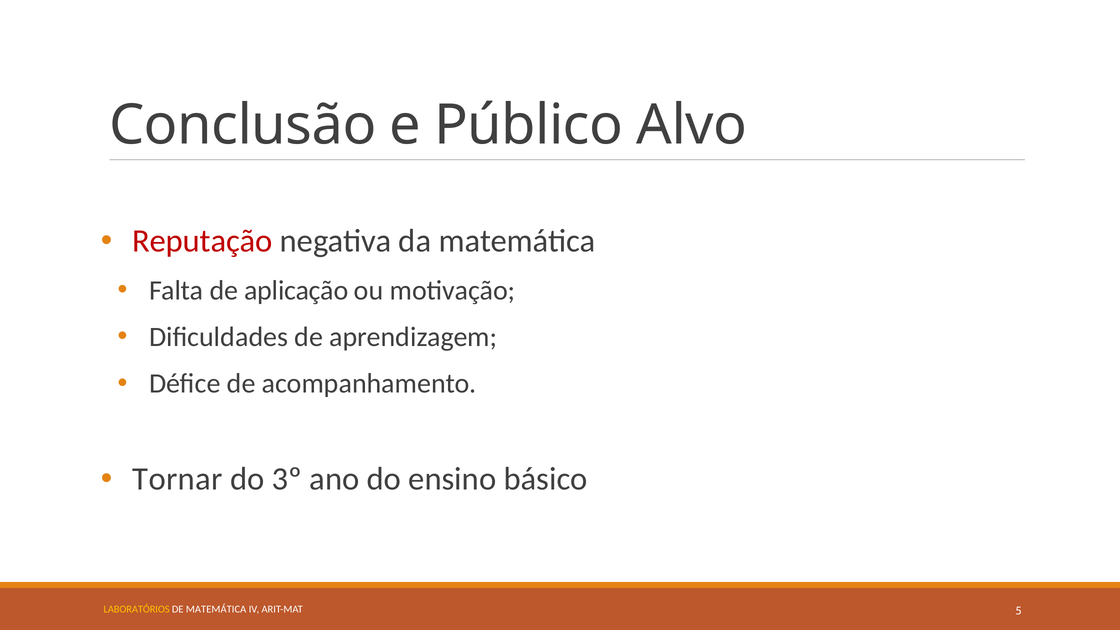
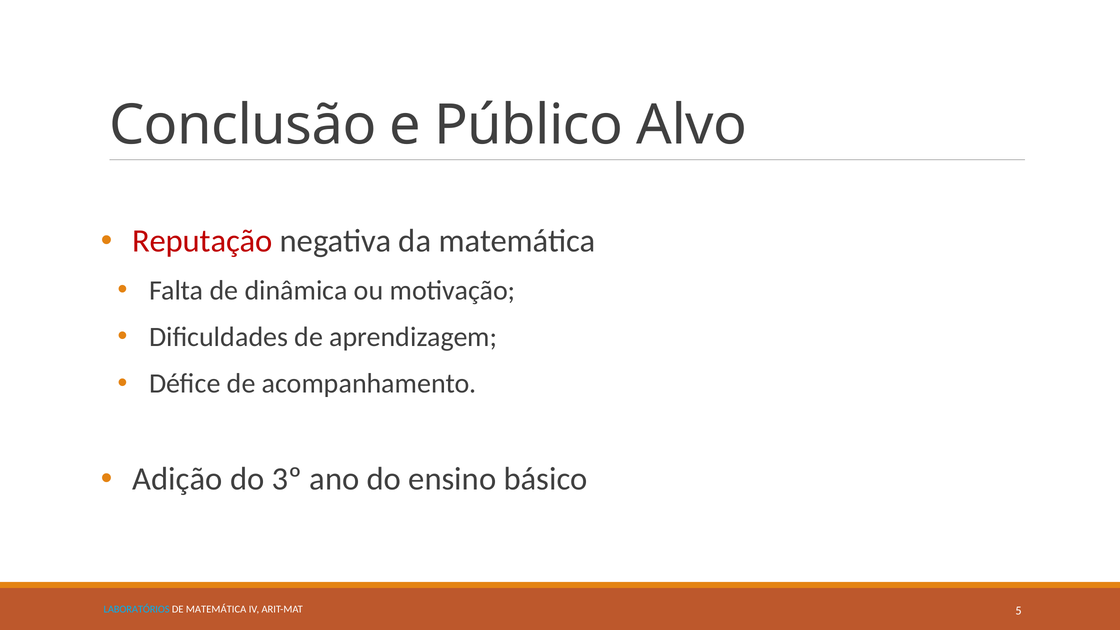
aplicação: aplicação -> dinâmica
Tornar: Tornar -> Adição
LABORATÓRIOS colour: yellow -> light blue
